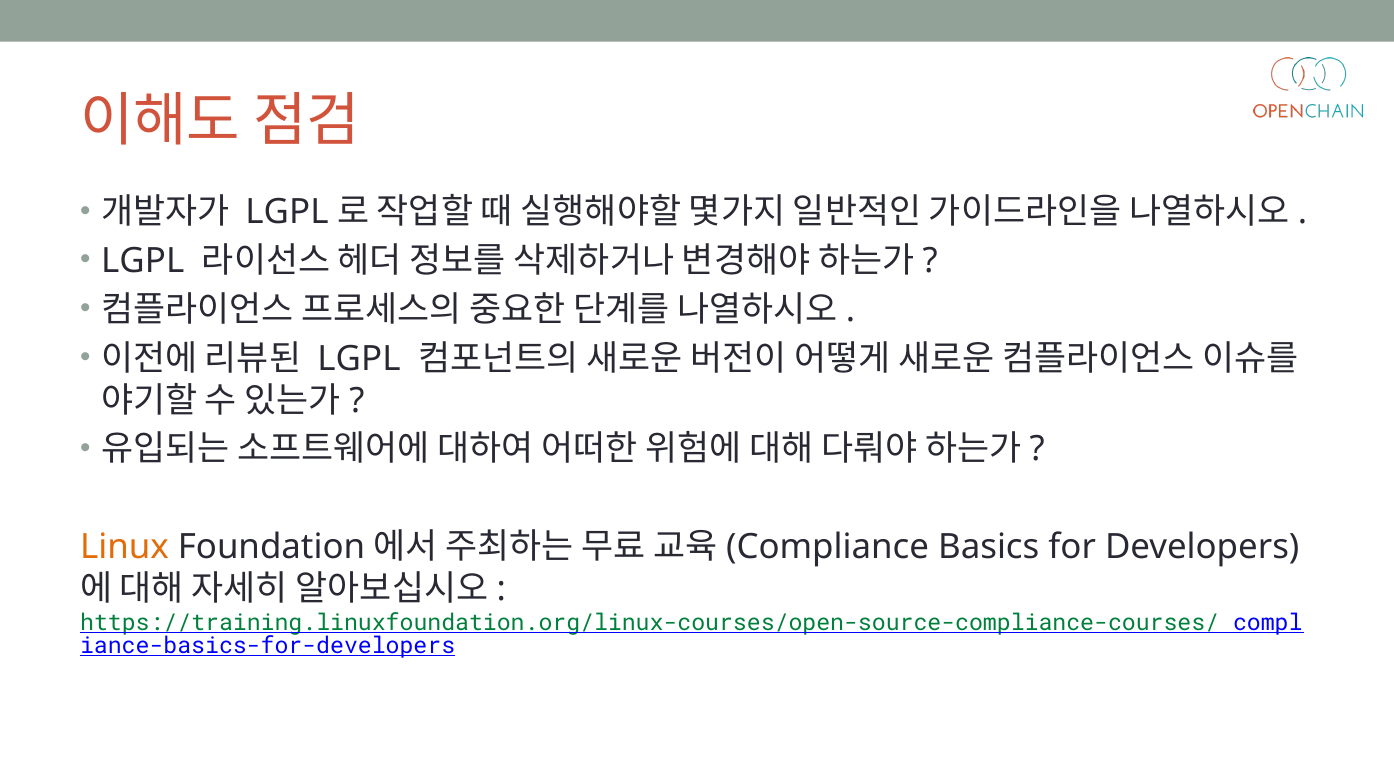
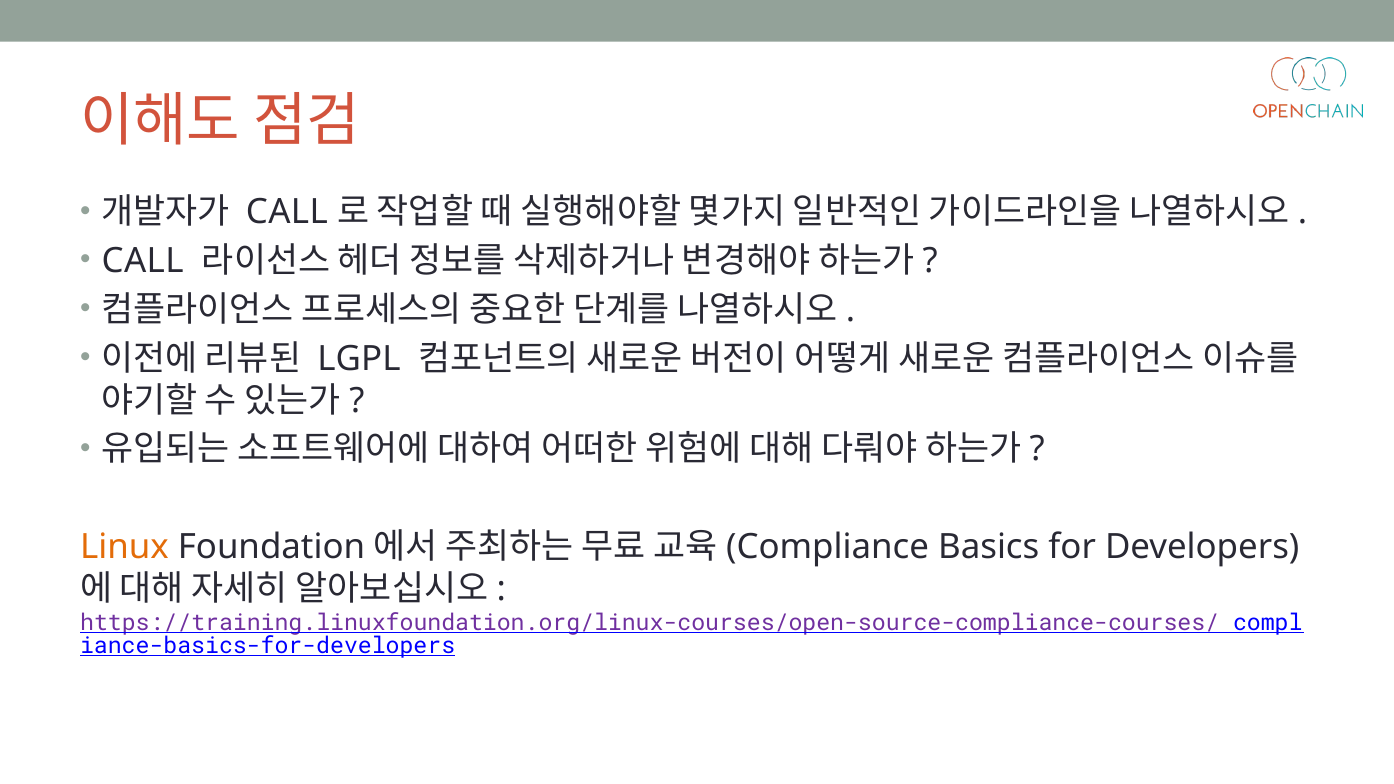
LGPL at (287, 212): LGPL -> CALL
LGPL at (143, 261): LGPL -> CALL
https://training.linuxfoundation.org/linux-courses/open-source-compliance-courses/ colour: green -> purple
